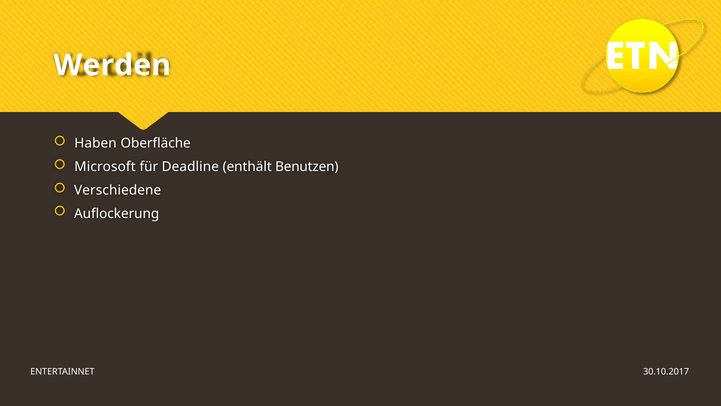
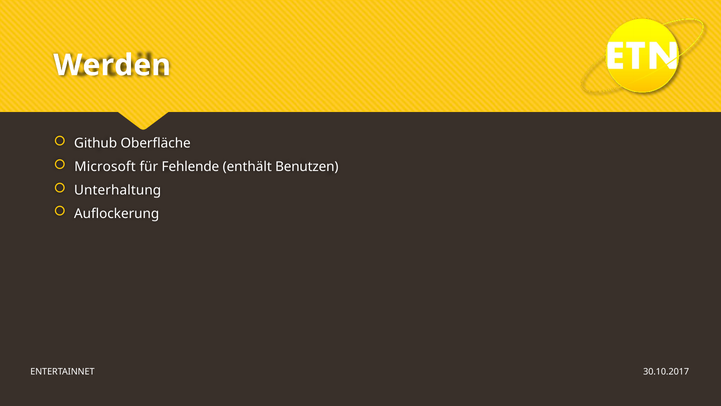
Haben: Haben -> Github
Deadline: Deadline -> Fehlende
Verschiedene: Verschiedene -> Unterhaltung
